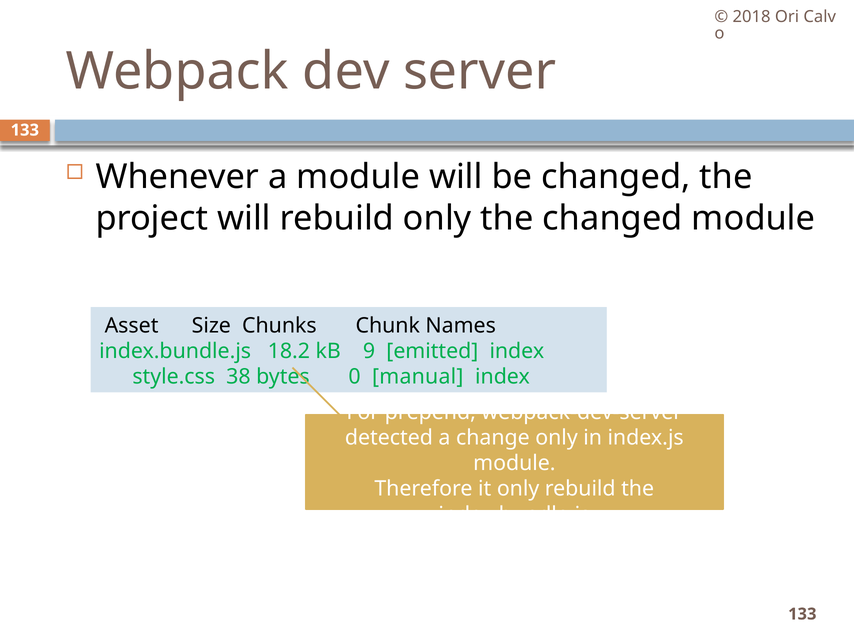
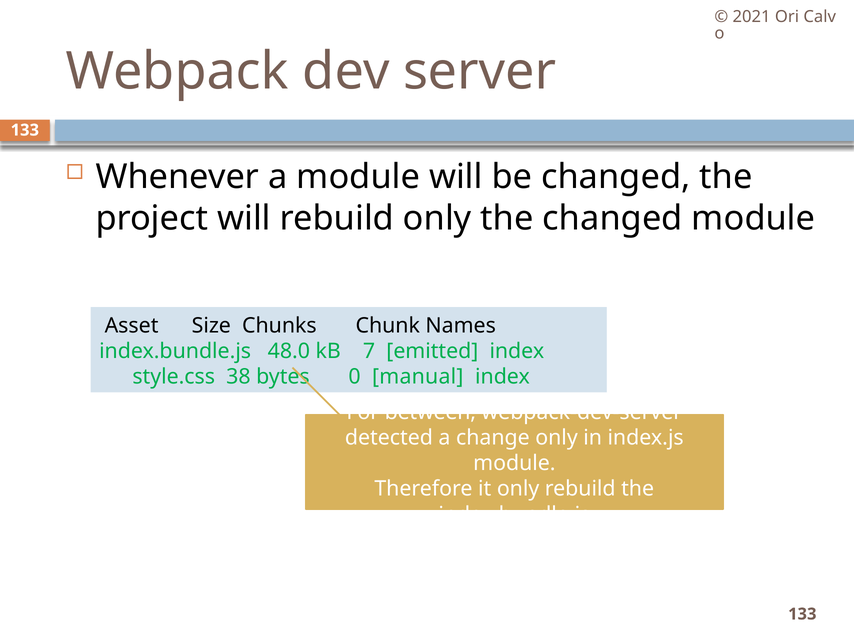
2018: 2018 -> 2021
18.2: 18.2 -> 48.0
9: 9 -> 7
prepend: prepend -> between
